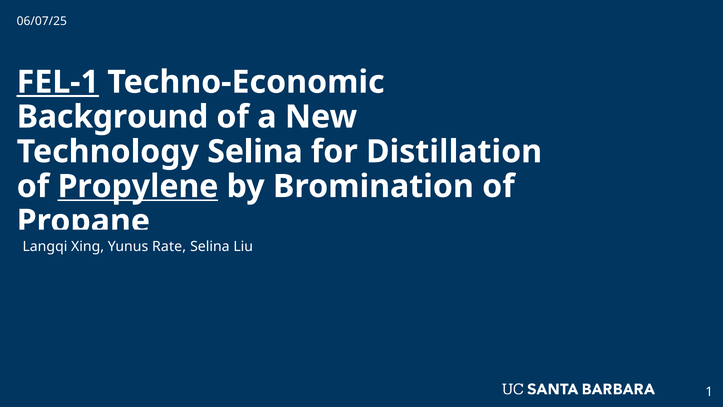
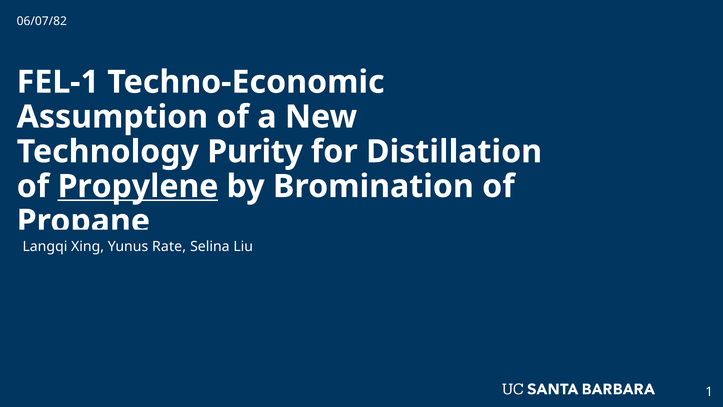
06/07/25: 06/07/25 -> 06/07/82
FEL-1 underline: present -> none
Background: Background -> Assumption
Technology Selina: Selina -> Purity
